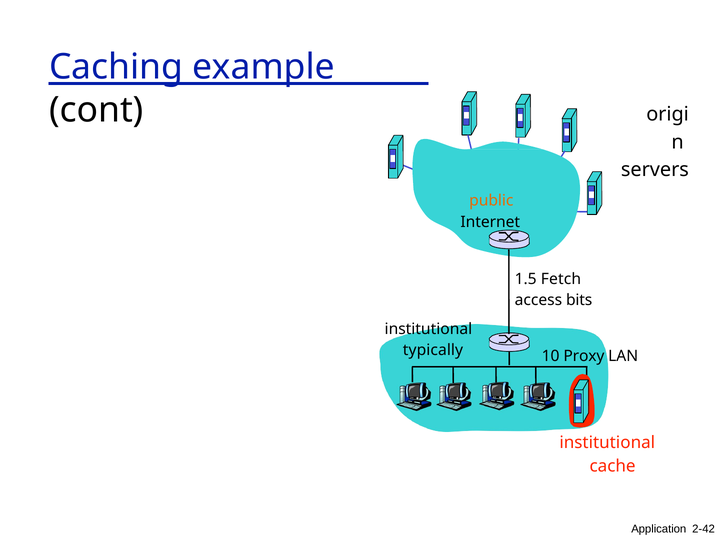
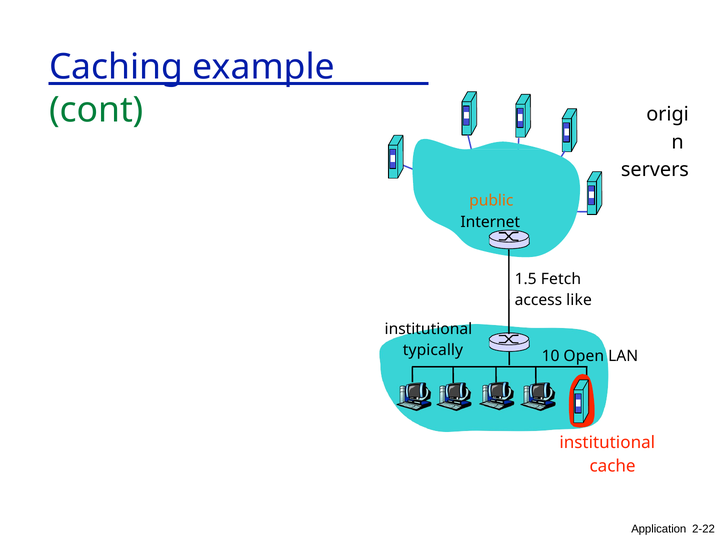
cont colour: black -> green
bits: bits -> like
Proxy: Proxy -> Open
2-42: 2-42 -> 2-22
